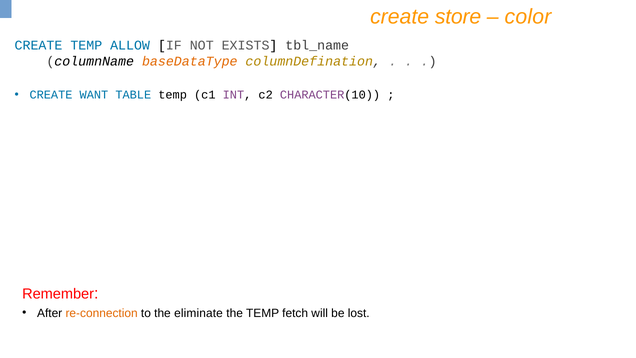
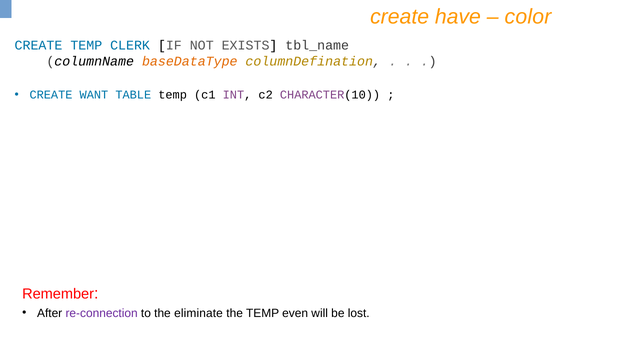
store: store -> have
ALLOW: ALLOW -> CLERK
re-connection colour: orange -> purple
fetch: fetch -> even
